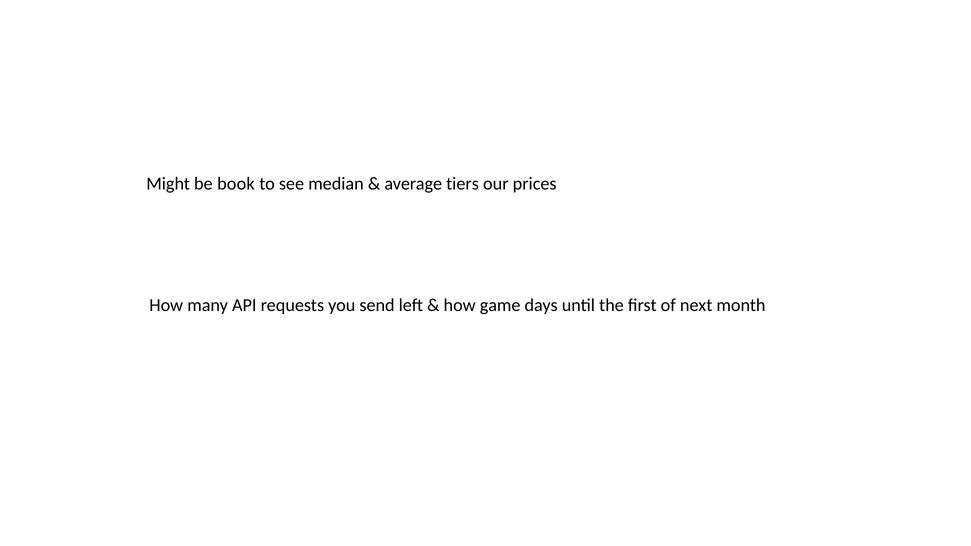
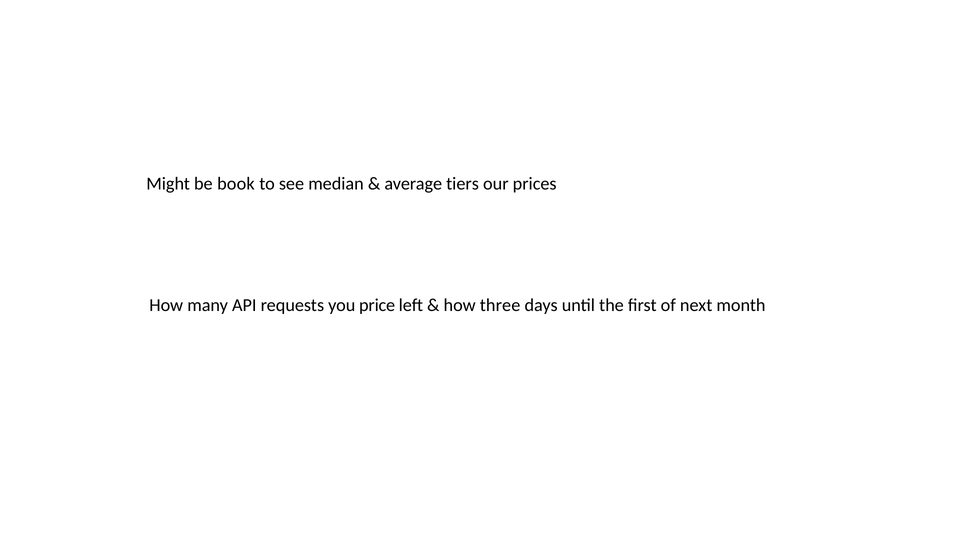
send: send -> price
game: game -> three
